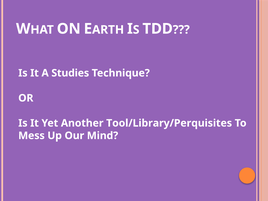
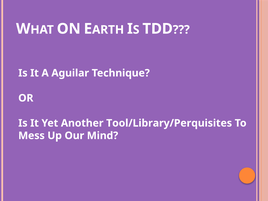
Studies: Studies -> Aguilar
